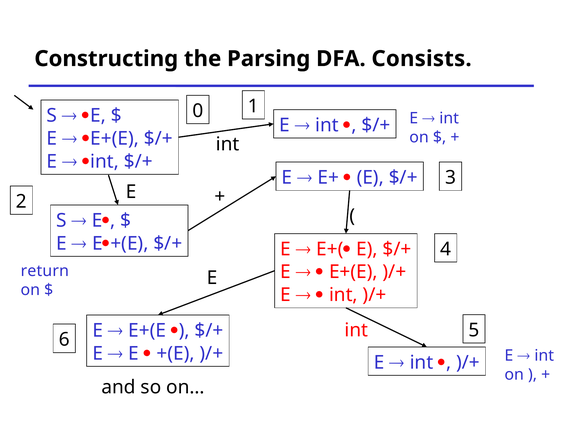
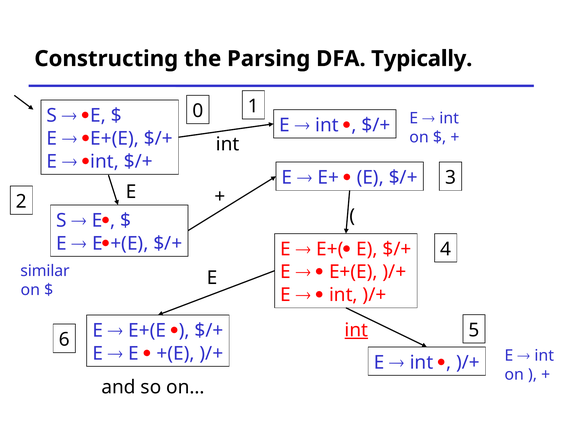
Consists: Consists -> Typically
return: return -> similar
int at (356, 330) underline: none -> present
